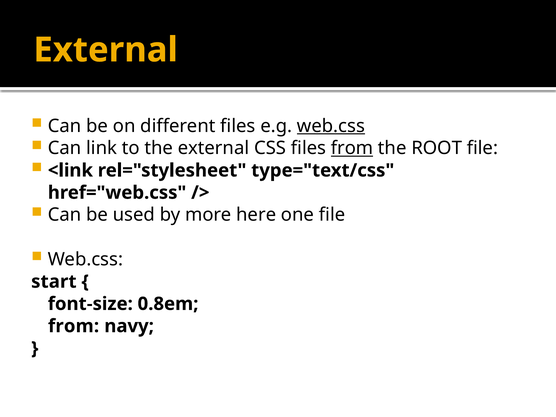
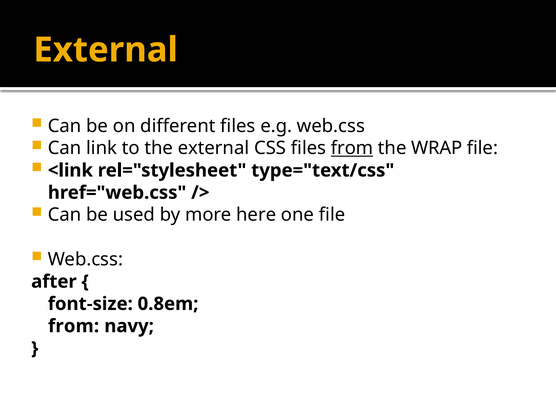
web.css at (331, 126) underline: present -> none
ROOT: ROOT -> WRAP
start: start -> after
